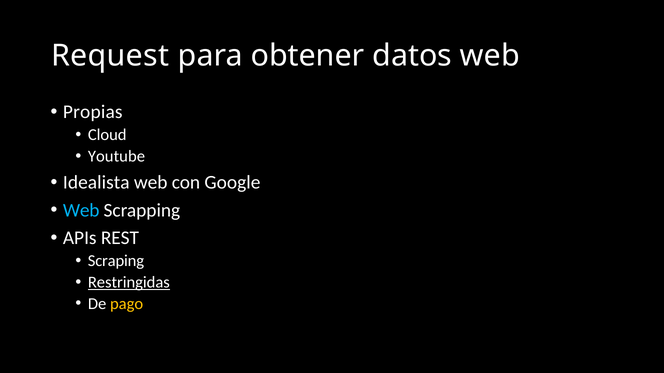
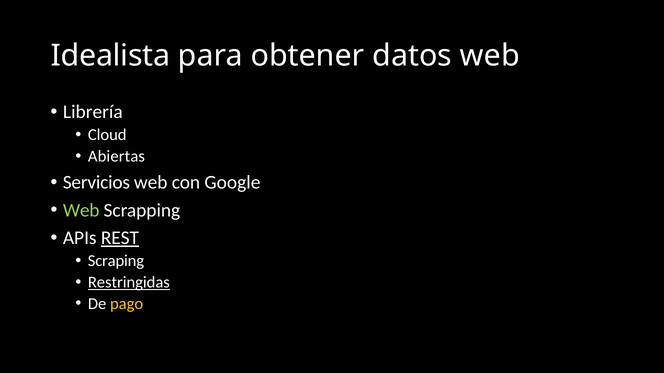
Request: Request -> Idealista
Propias: Propias -> Librería
Youtube: Youtube -> Abiertas
Idealista: Idealista -> Servicios
Web at (81, 211) colour: light blue -> light green
REST underline: none -> present
